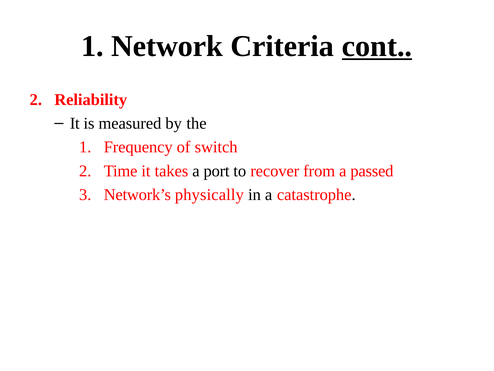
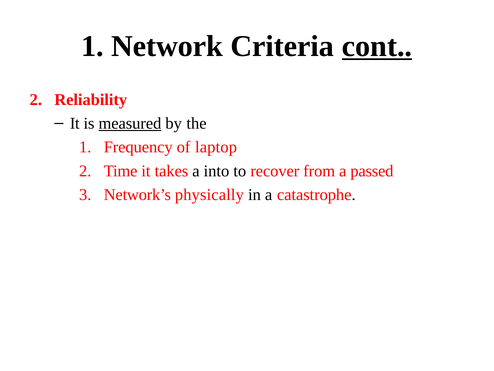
measured underline: none -> present
switch: switch -> laptop
port: port -> into
